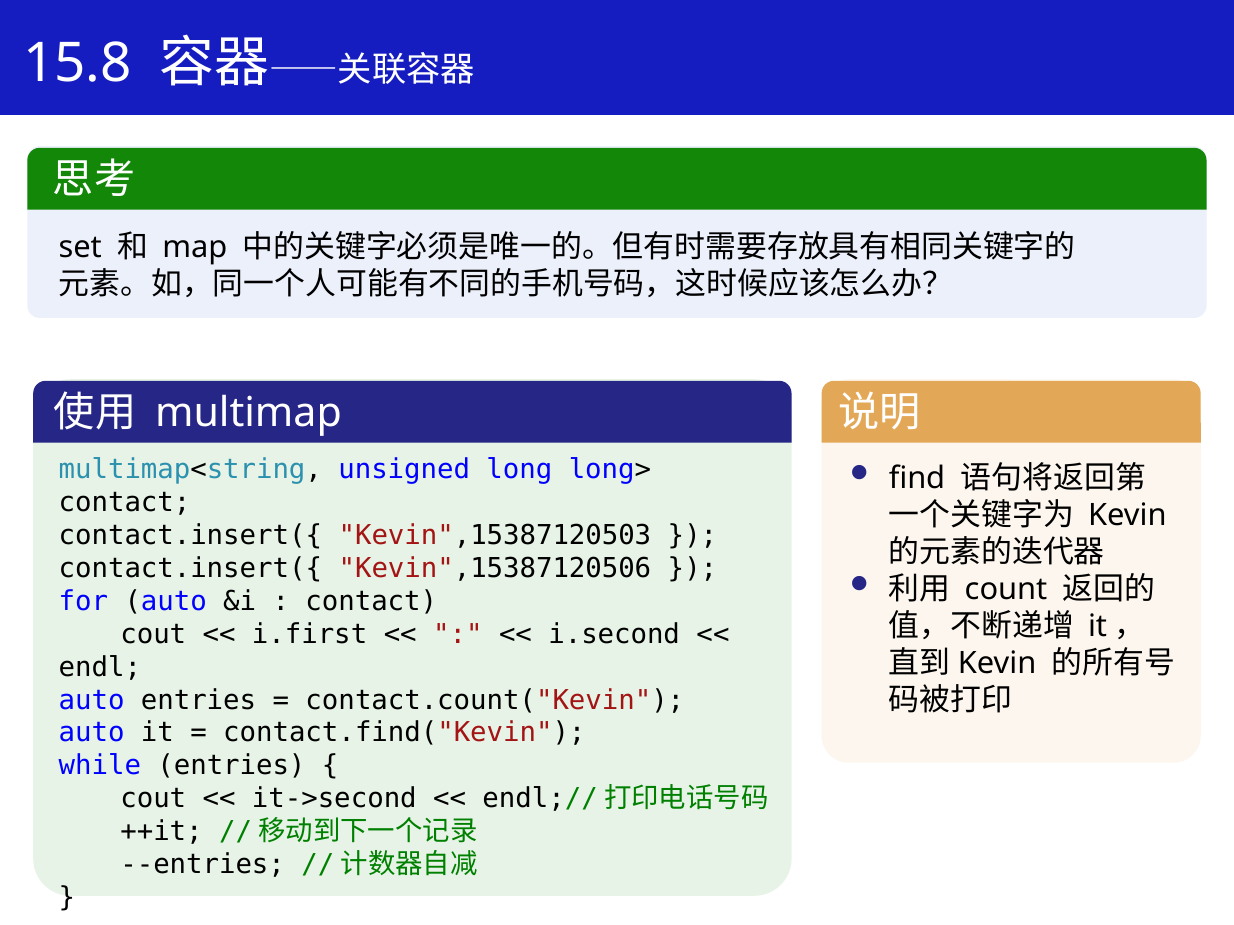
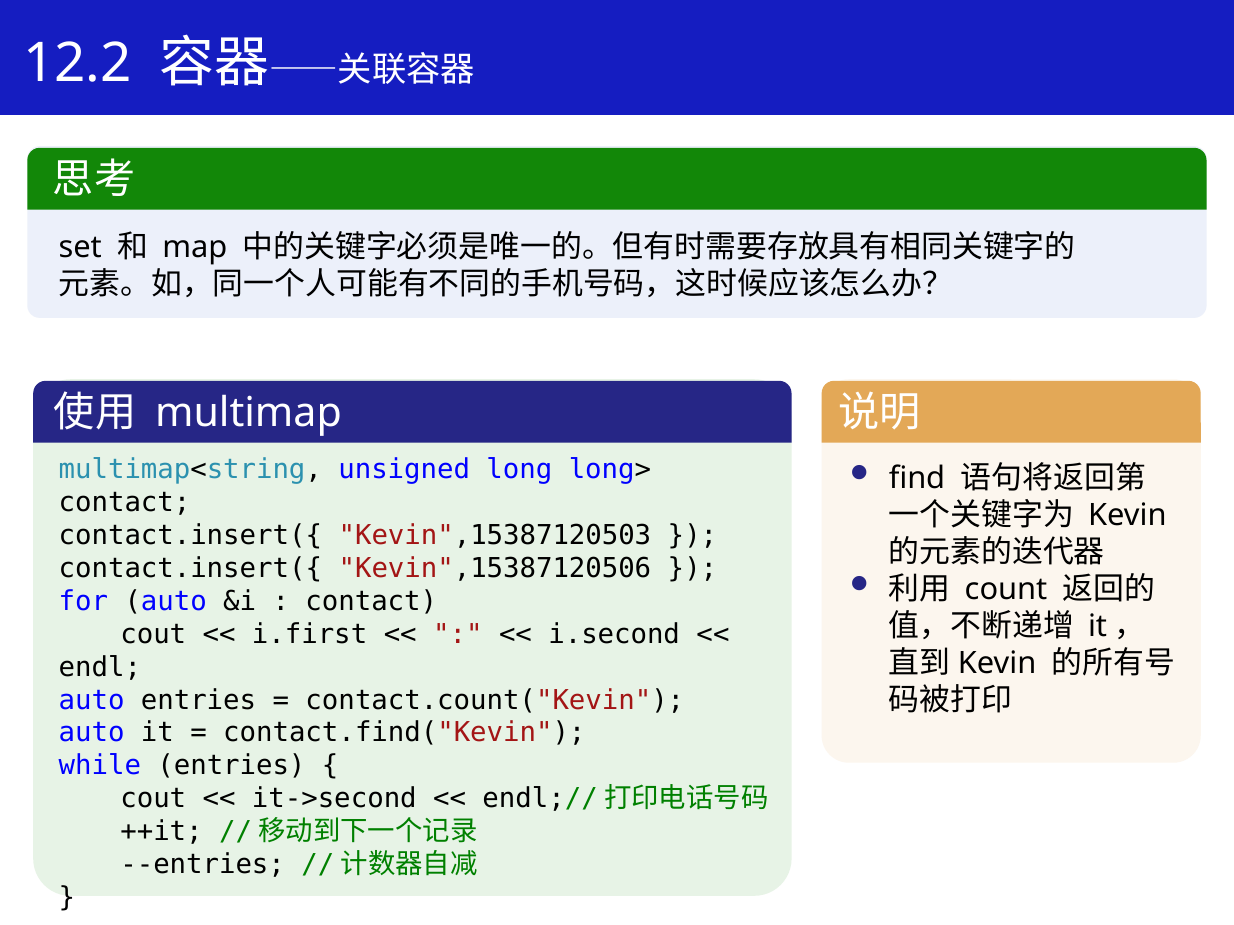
15.8: 15.8 -> 12.2
